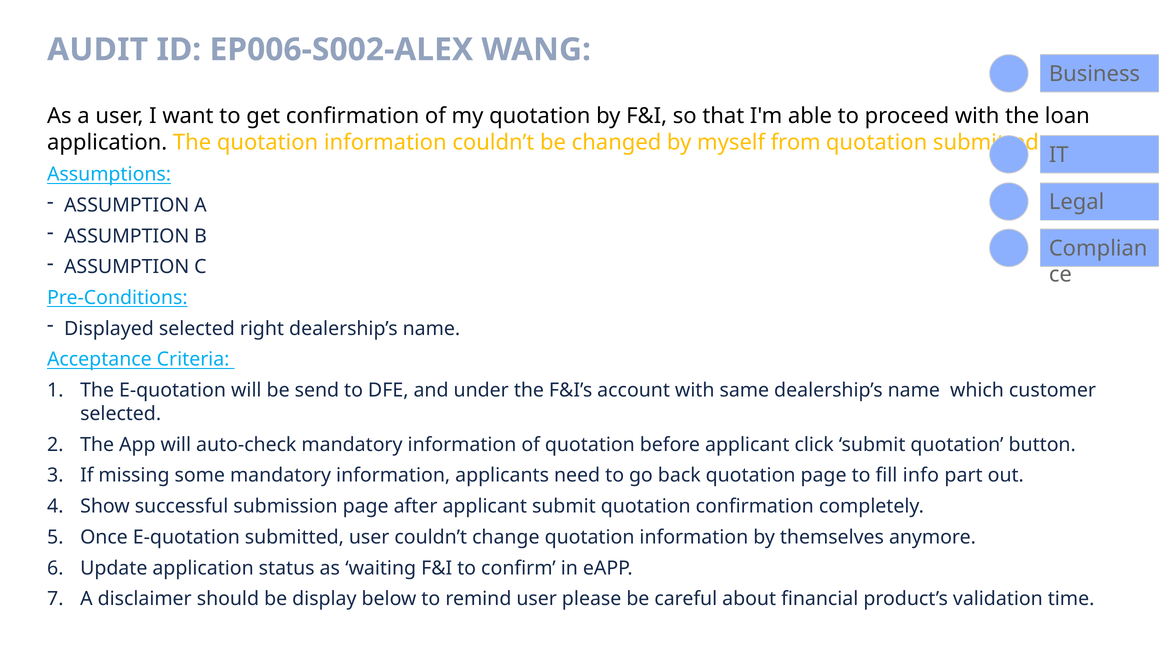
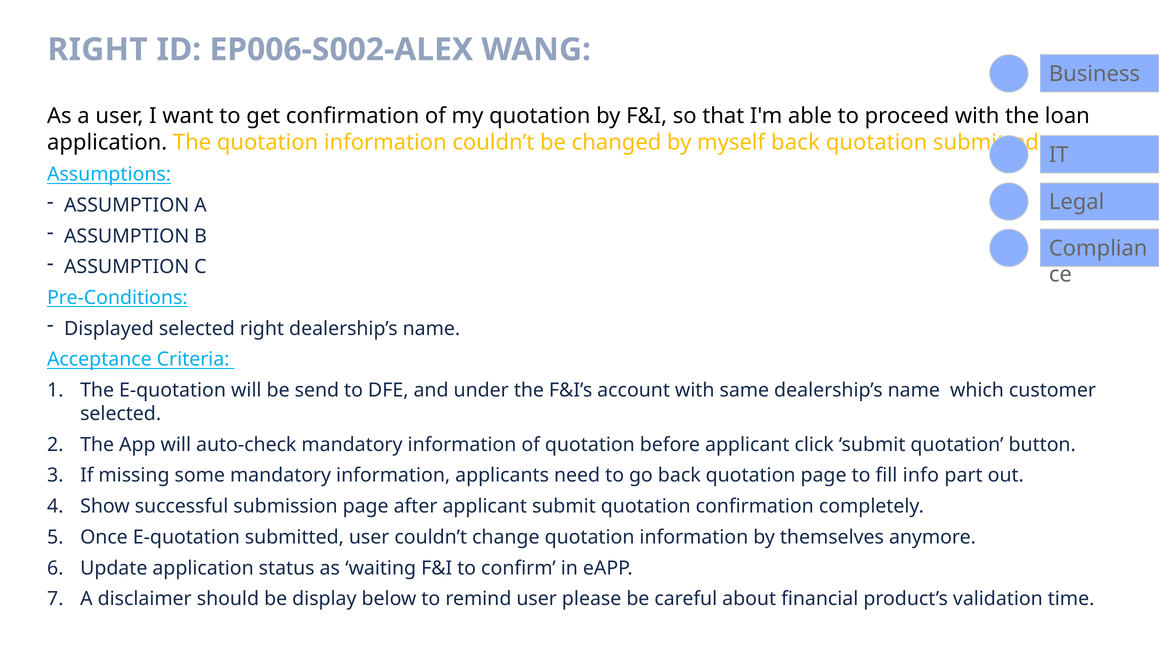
AUDIT at (98, 50): AUDIT -> RIGHT
myself from: from -> back
